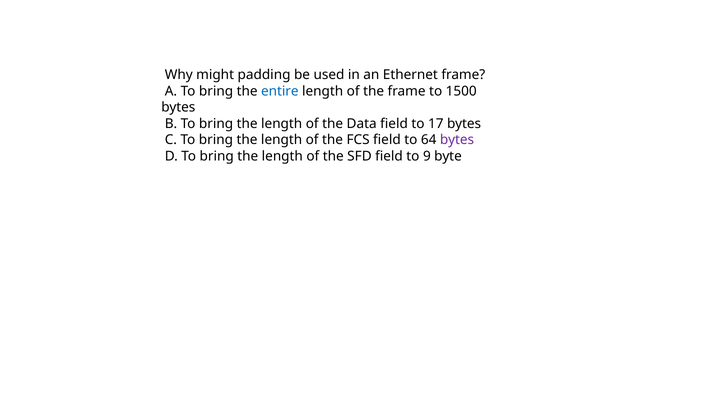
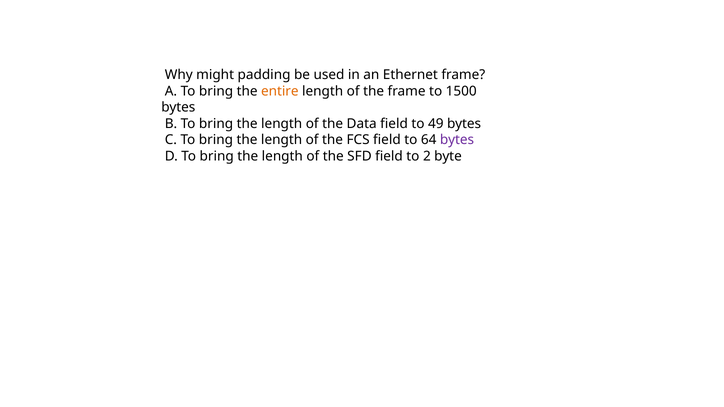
entire colour: blue -> orange
17: 17 -> 49
9: 9 -> 2
